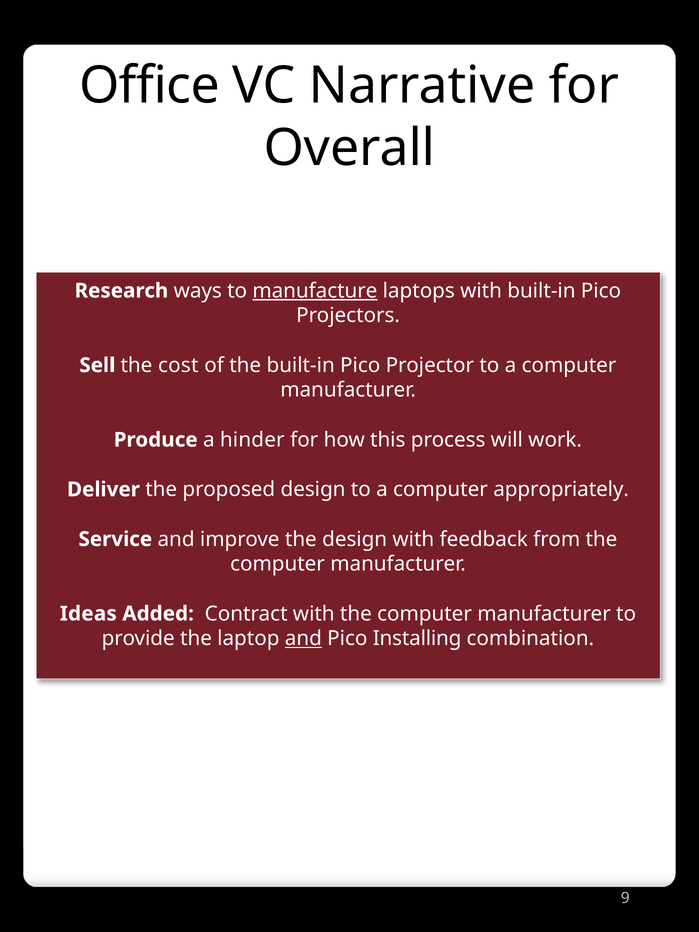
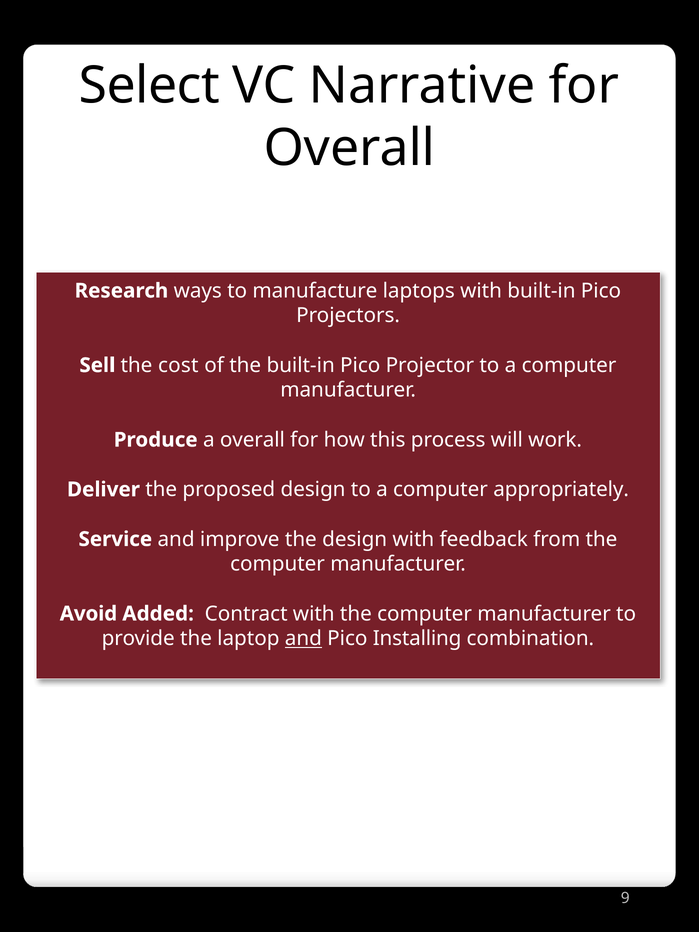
Office: Office -> Select
manufacture underline: present -> none
a hinder: hinder -> overall
Ideas: Ideas -> Avoid
